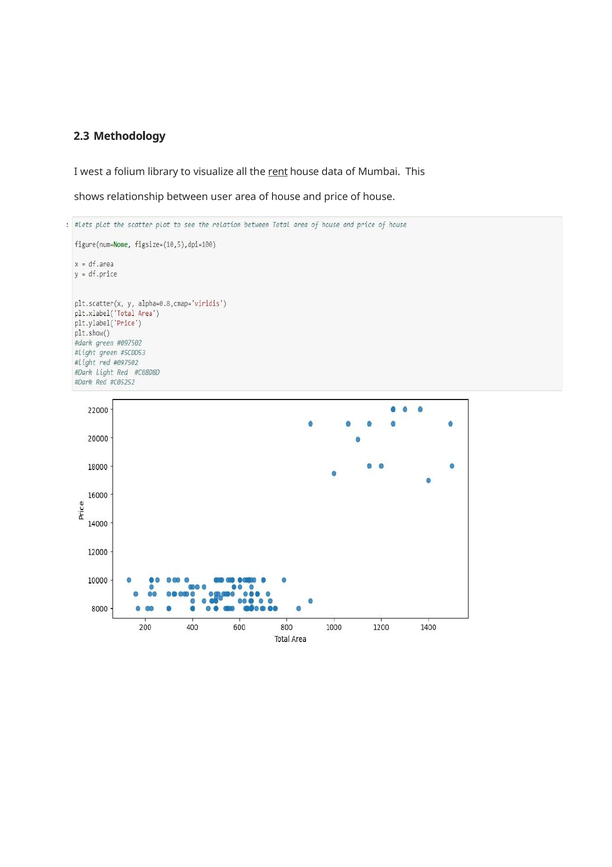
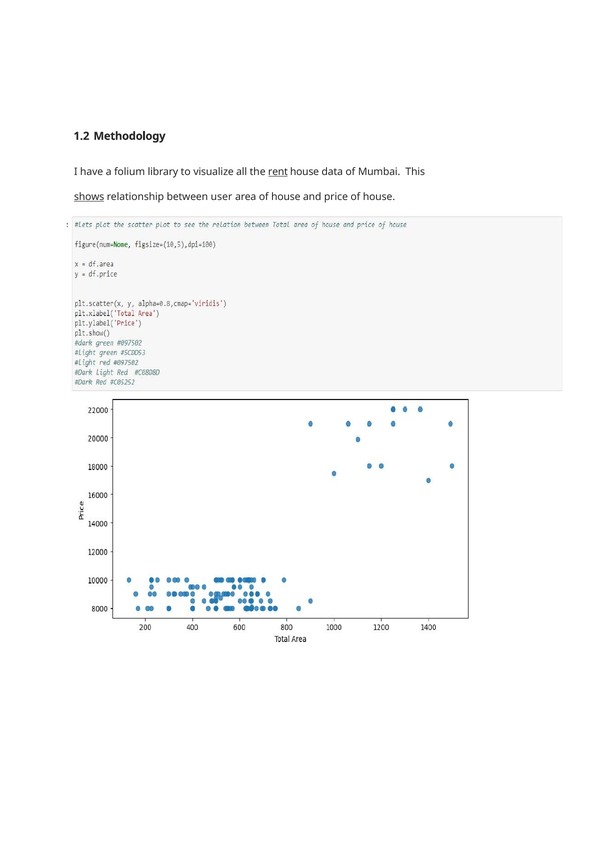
2.3: 2.3 -> 1.2
west: west -> have
shows underline: none -> present
